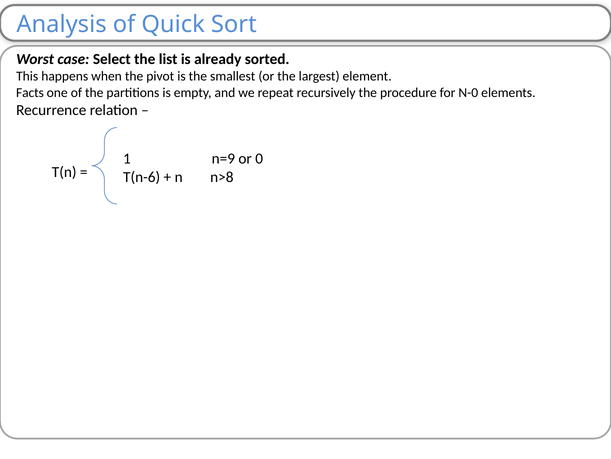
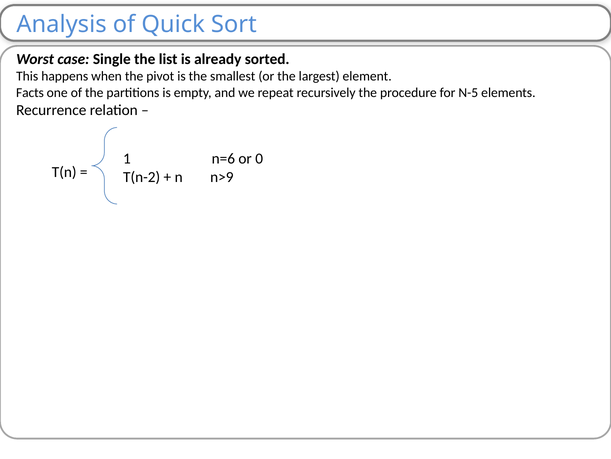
Select: Select -> Single
N-0: N-0 -> N-5
n=9: n=9 -> n=6
T(n-6: T(n-6 -> T(n-2
n>8: n>8 -> n>9
